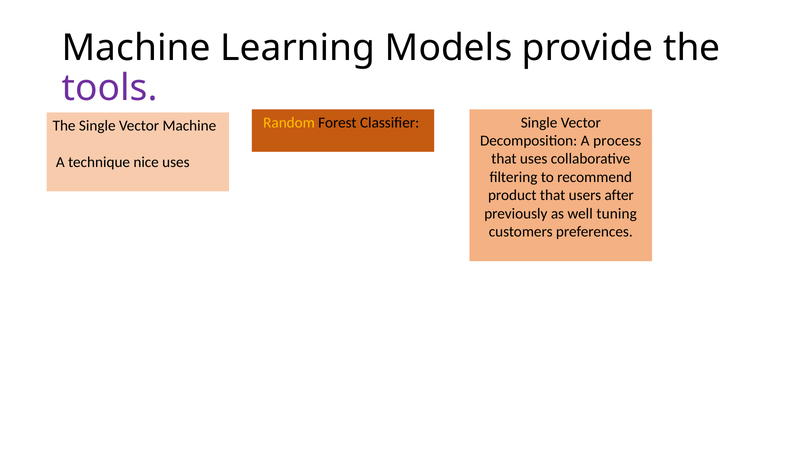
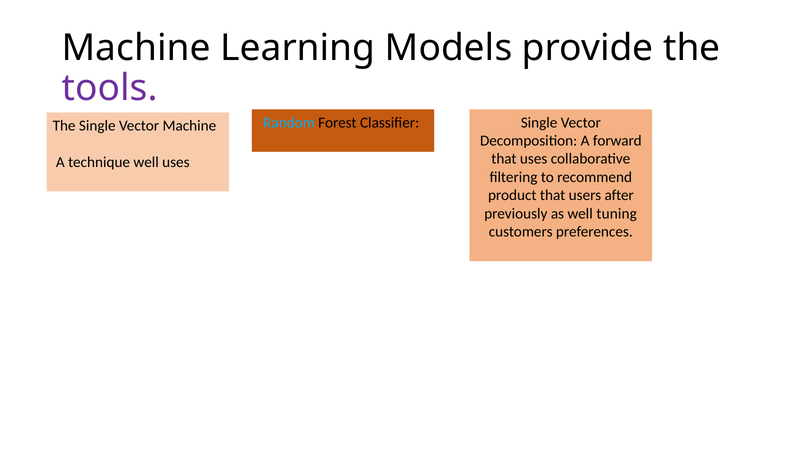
Random colour: yellow -> light blue
process: process -> forward
technique nice: nice -> well
